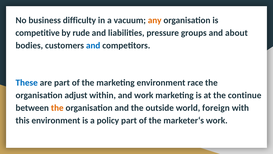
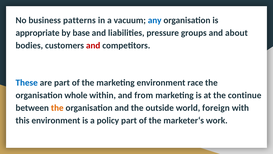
difficulty: difficulty -> patterns
any colour: orange -> blue
competitive: competitive -> appropriate
rude: rude -> base
and at (93, 45) colour: blue -> red
adjust: adjust -> whole
and work: work -> from
